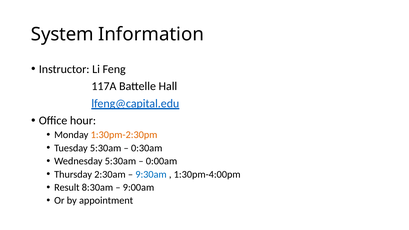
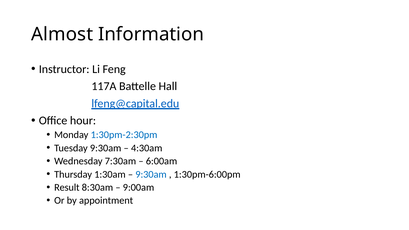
System: System -> Almost
1:30pm-2:30pm colour: orange -> blue
Tuesday 5:30am: 5:30am -> 9:30am
0:30am: 0:30am -> 4:30am
Wednesday 5:30am: 5:30am -> 7:30am
0:00am: 0:00am -> 6:00am
2:30am: 2:30am -> 1:30am
1:30pm-4:00pm: 1:30pm-4:00pm -> 1:30pm-6:00pm
